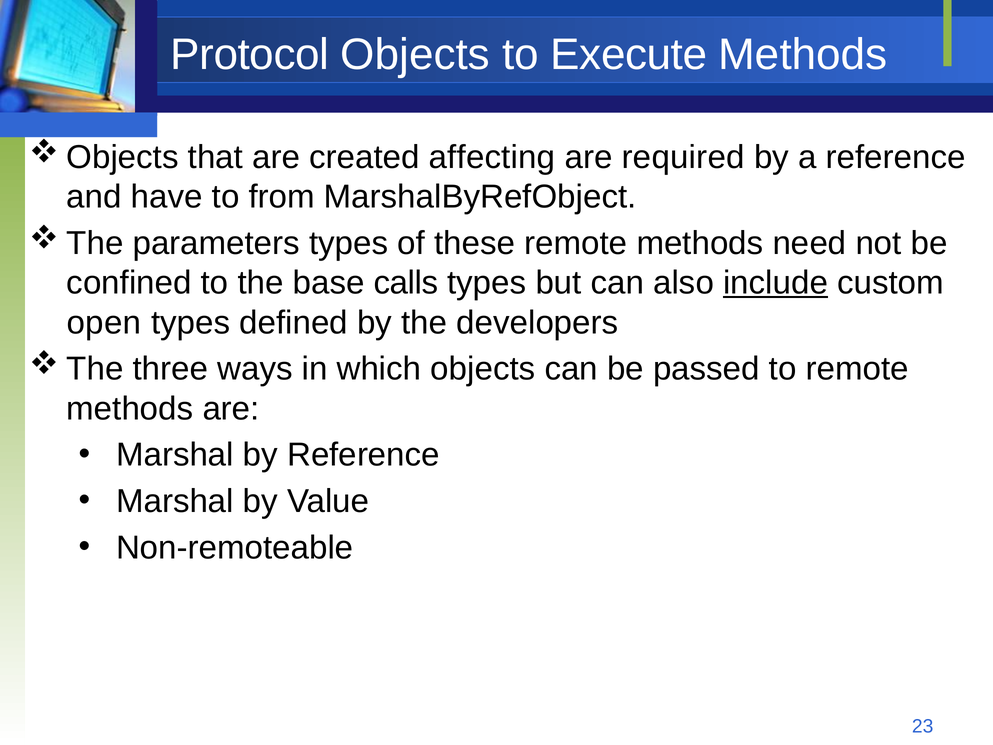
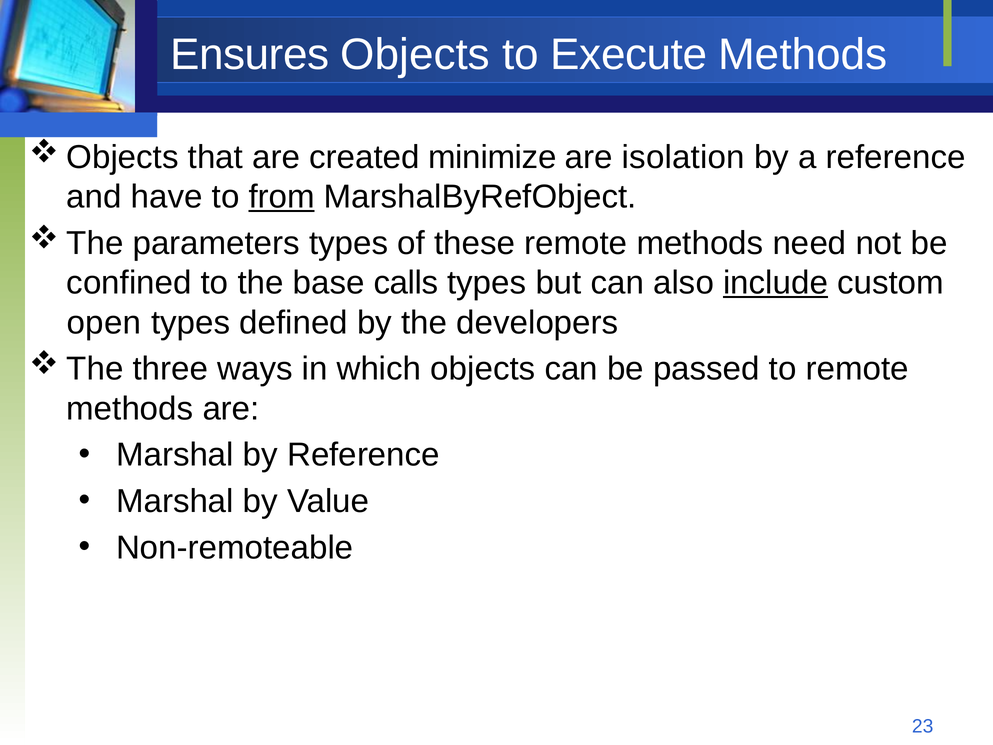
Protocol: Protocol -> Ensures
affecting: affecting -> minimize
required: required -> isolation
from underline: none -> present
